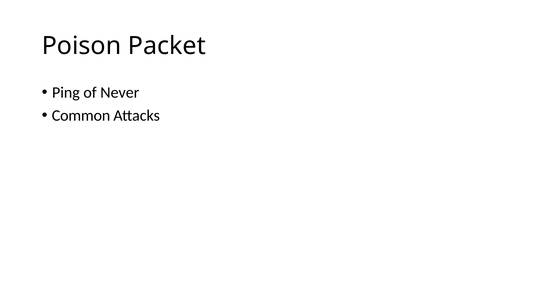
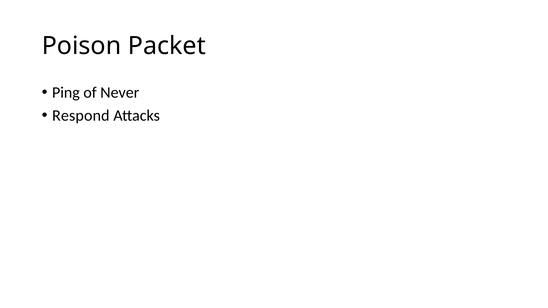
Common: Common -> Respond
